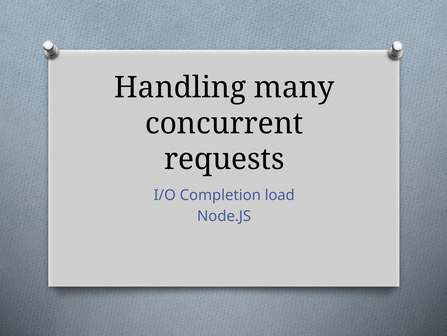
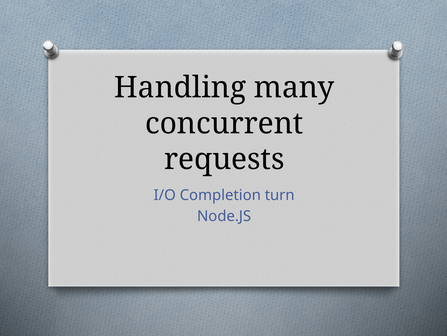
load: load -> turn
